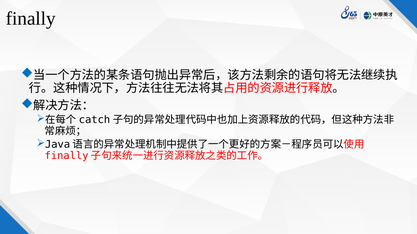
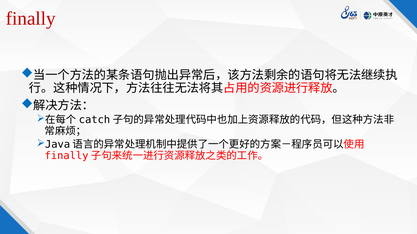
finally colour: black -> red
